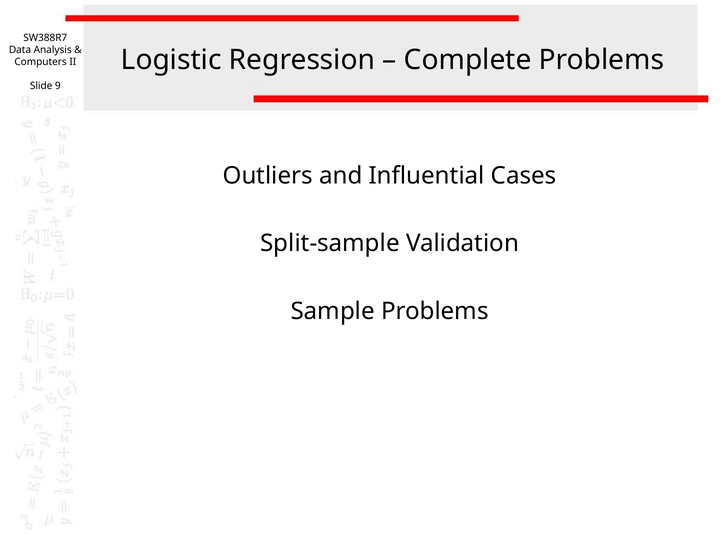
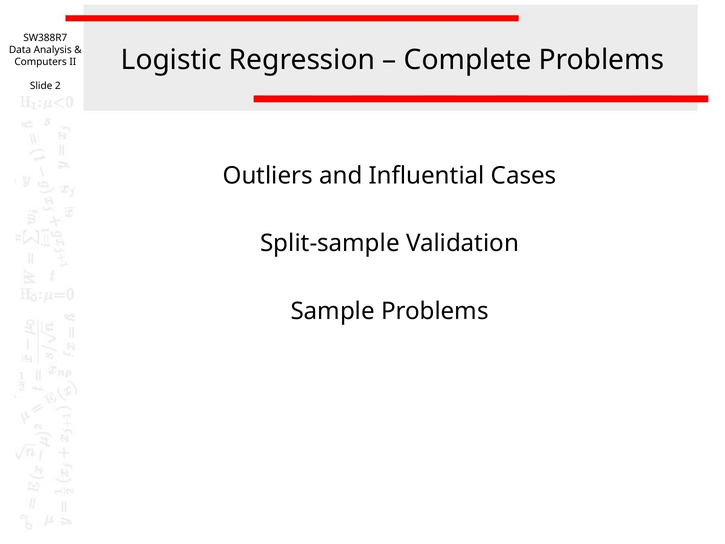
9: 9 -> 2
